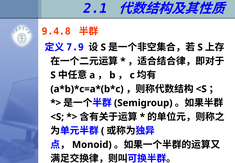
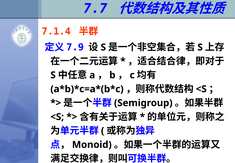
2.1: 2.1 -> 7.7
9.4.8: 9.4.8 -> 7.1.4
